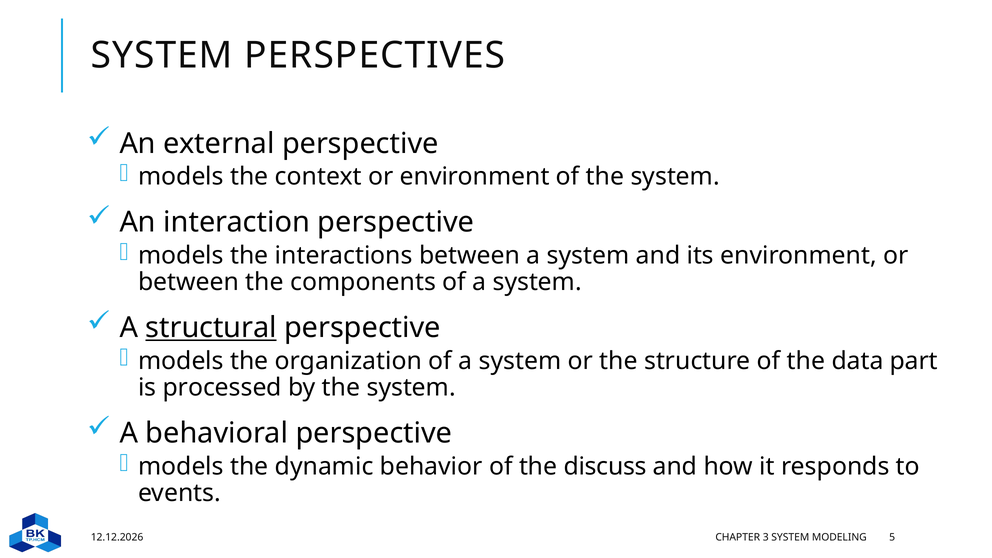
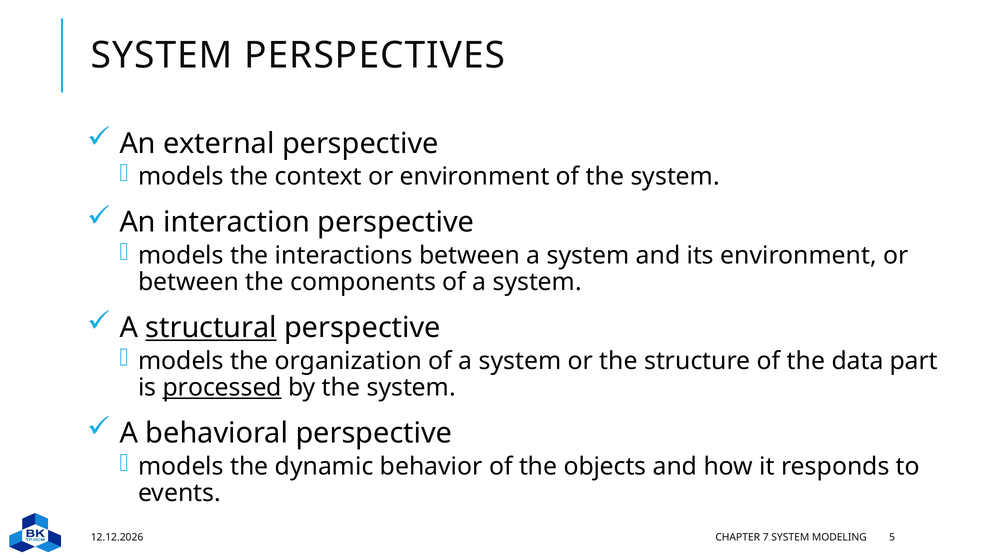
processed underline: none -> present
discuss: discuss -> objects
3: 3 -> 7
